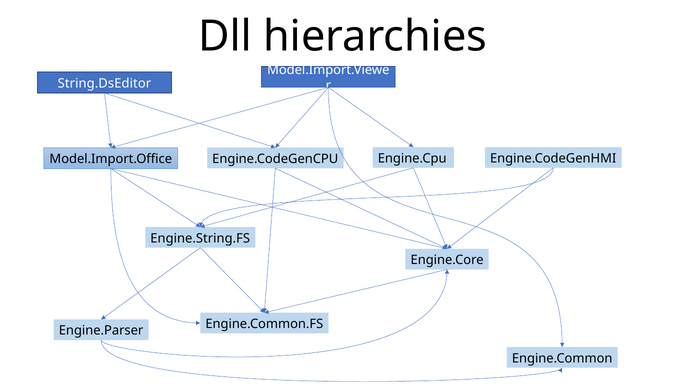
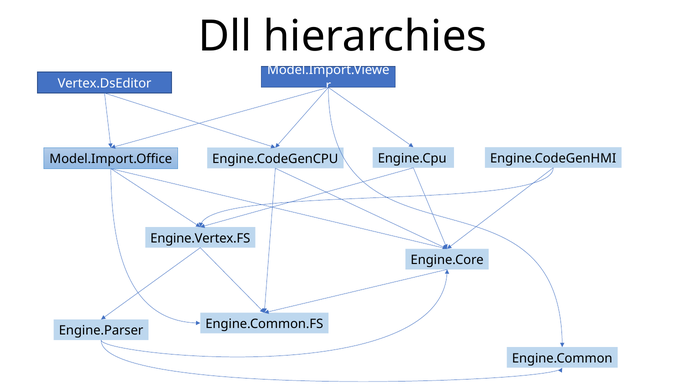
String.DsEditor: String.DsEditor -> Vertex.DsEditor
Engine.String.FS: Engine.String.FS -> Engine.Vertex.FS
